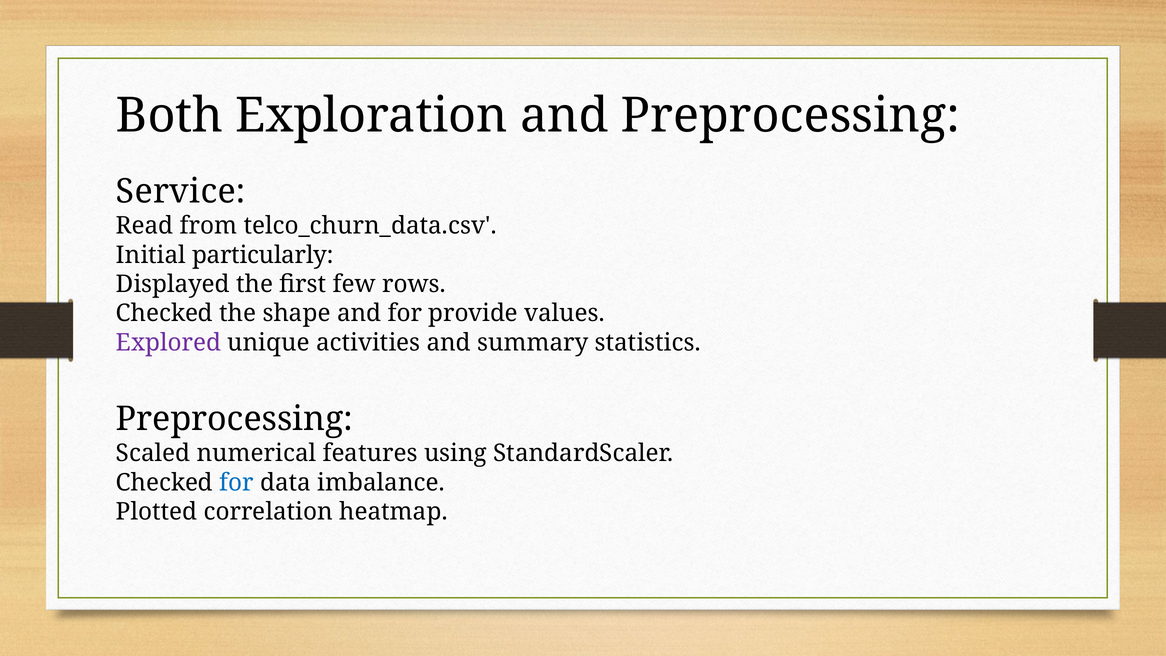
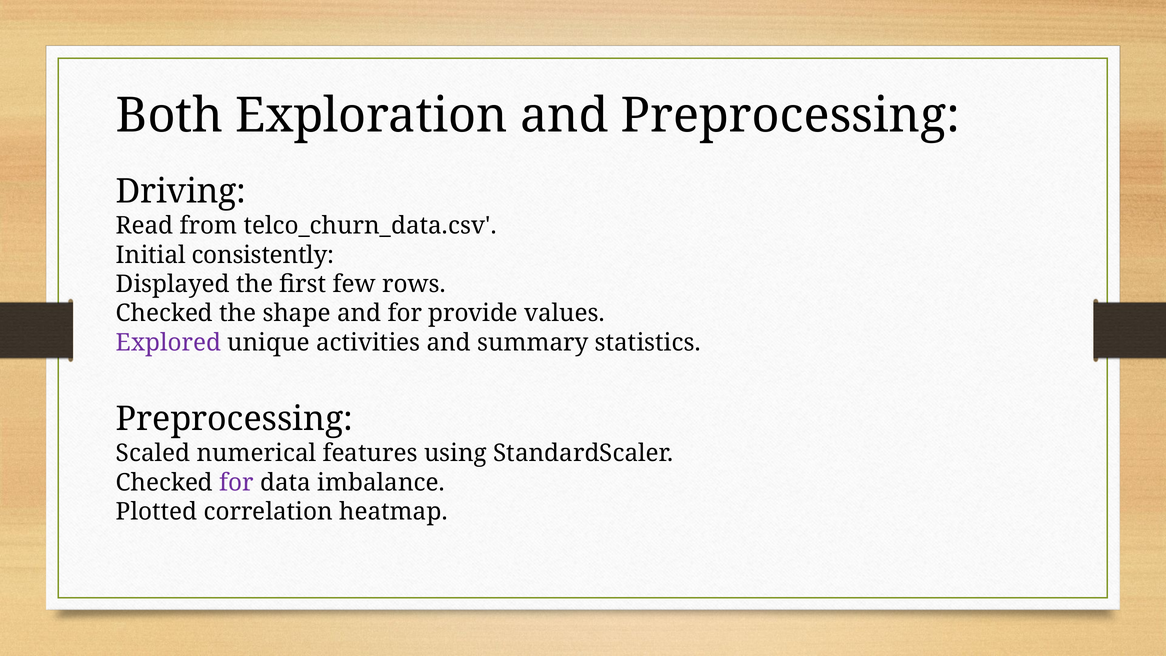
Service: Service -> Driving
particularly: particularly -> consistently
for at (236, 482) colour: blue -> purple
